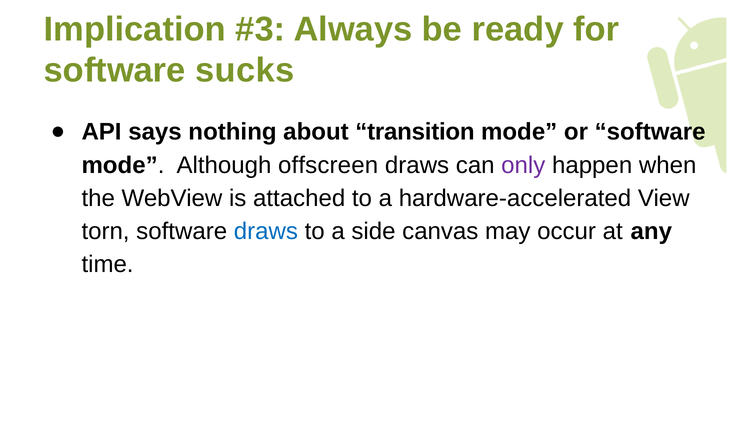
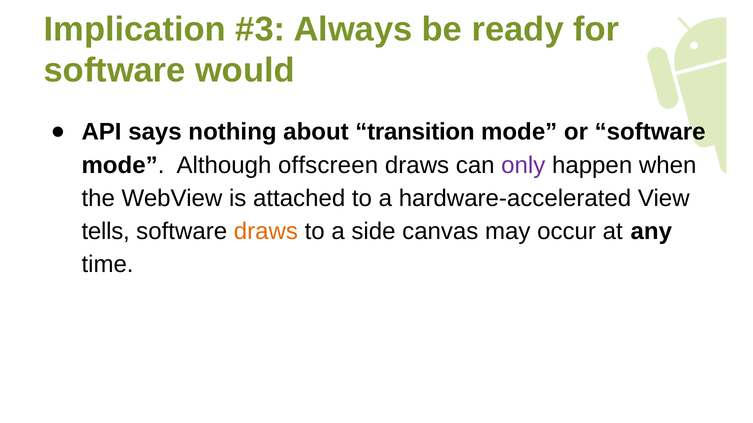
sucks: sucks -> would
torn: torn -> tells
draws at (266, 232) colour: blue -> orange
